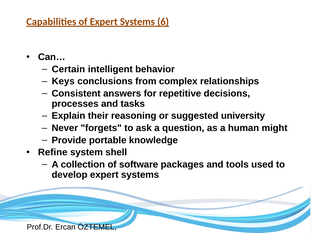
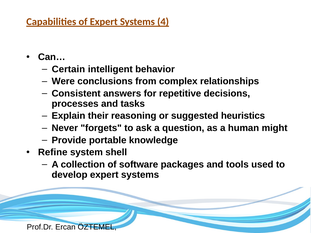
6: 6 -> 4
Keys: Keys -> Were
university: university -> heuristics
